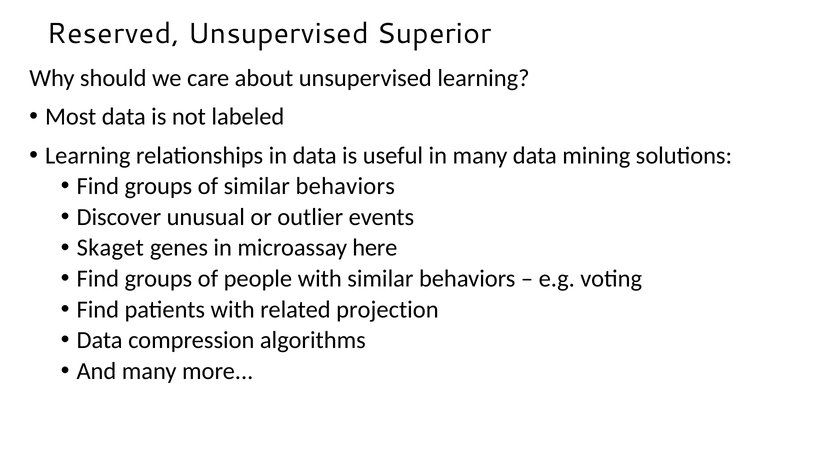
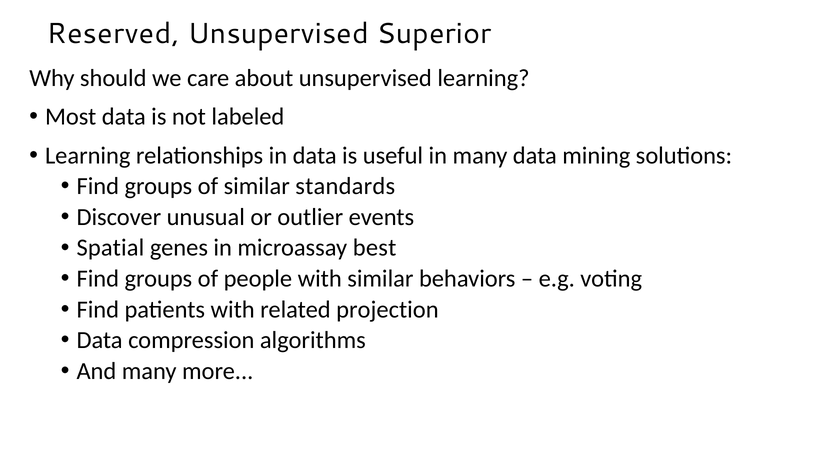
of similar behaviors: behaviors -> standards
Skaget: Skaget -> Spatial
here: here -> best
